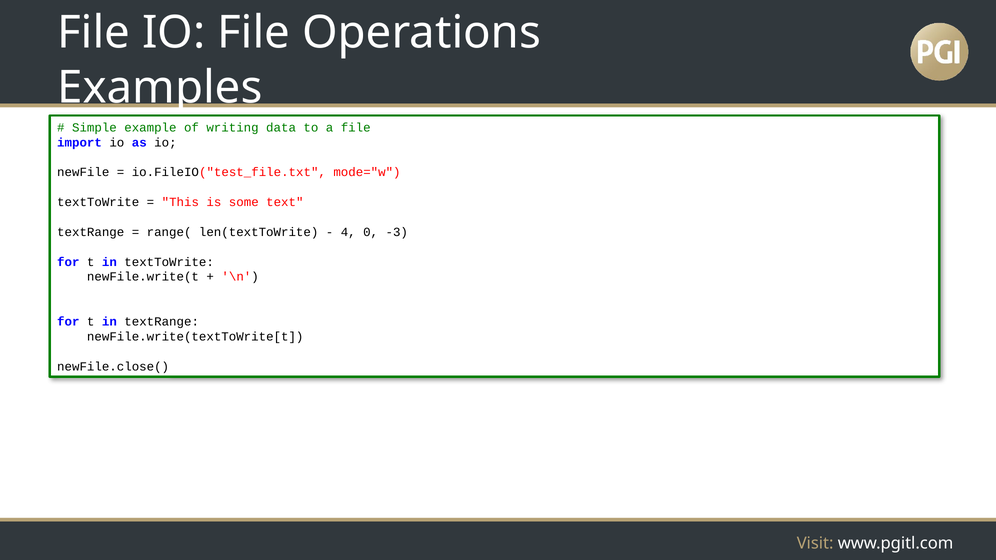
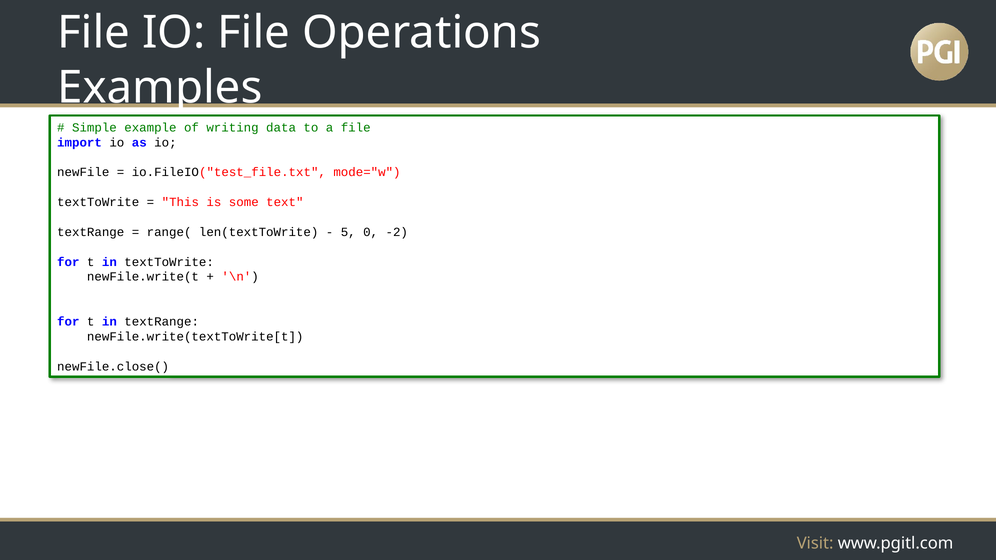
4: 4 -> 5
-3: -3 -> -2
